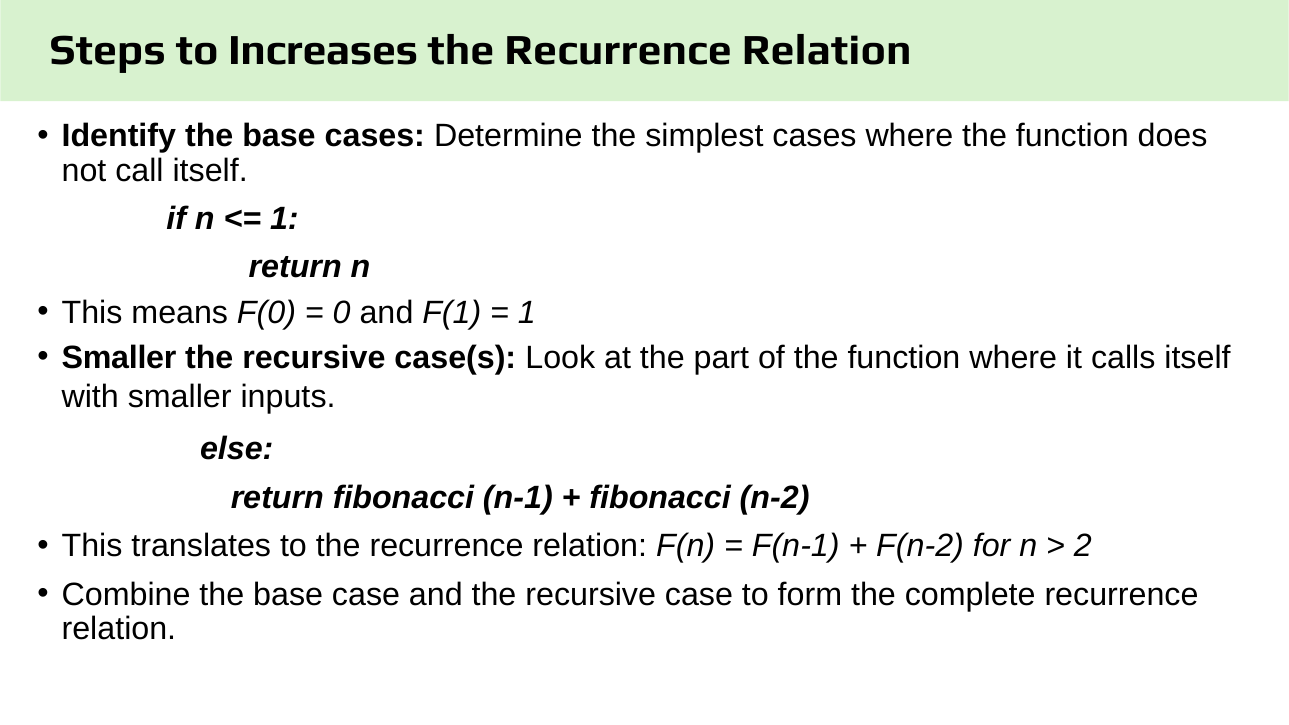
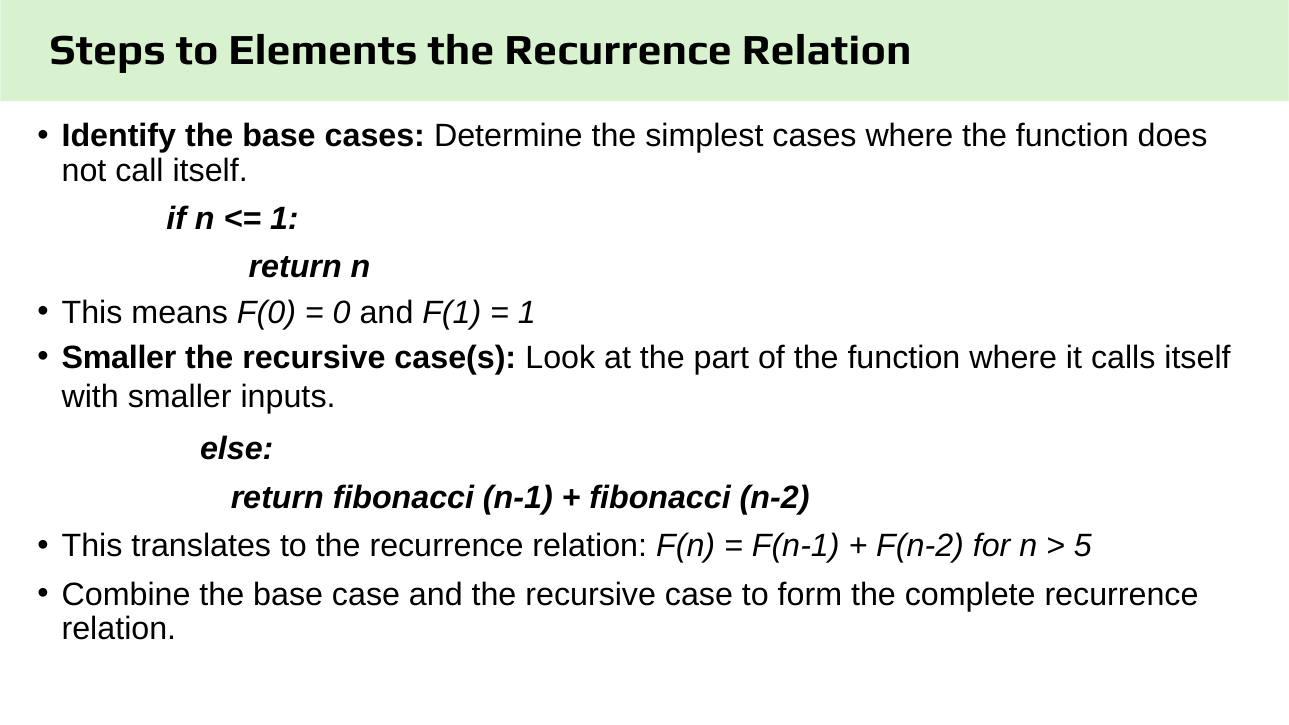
Increases: Increases -> Elements
2: 2 -> 5
